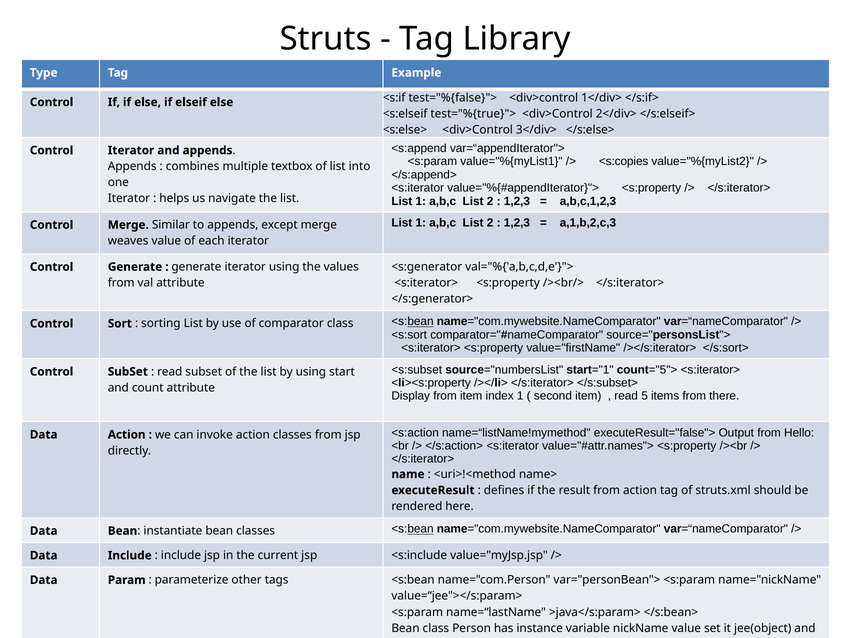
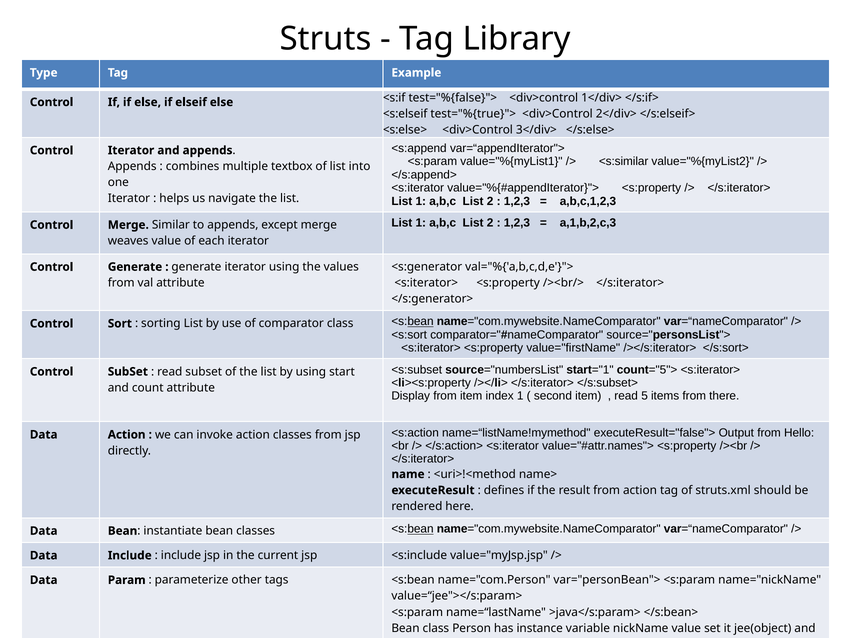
<s:copies: <s:copies -> <s:similar
